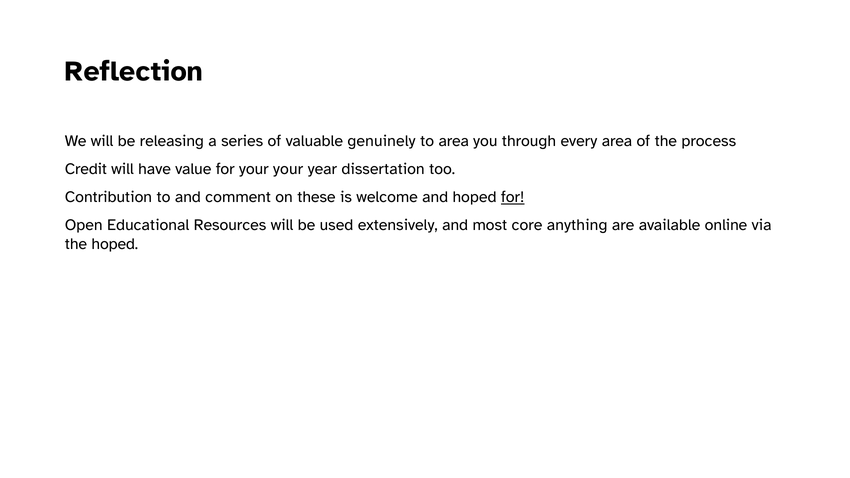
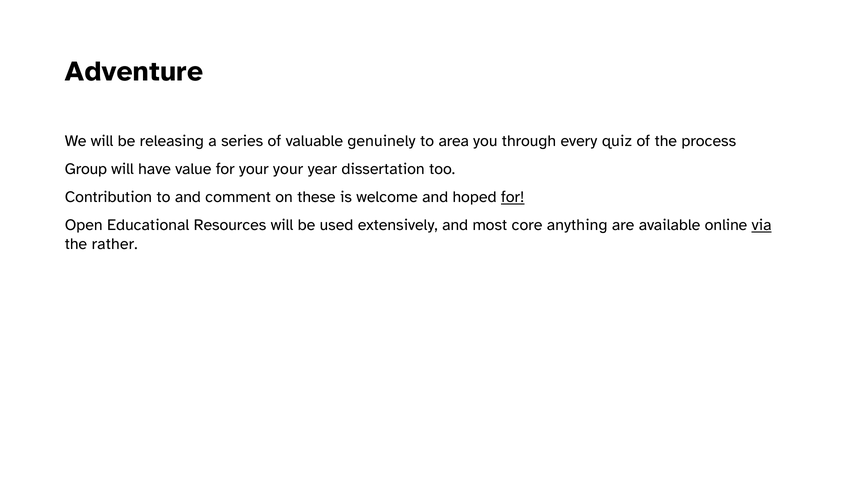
Reflection: Reflection -> Adventure
every area: area -> quiz
Credit: Credit -> Group
via underline: none -> present
the hoped: hoped -> rather
